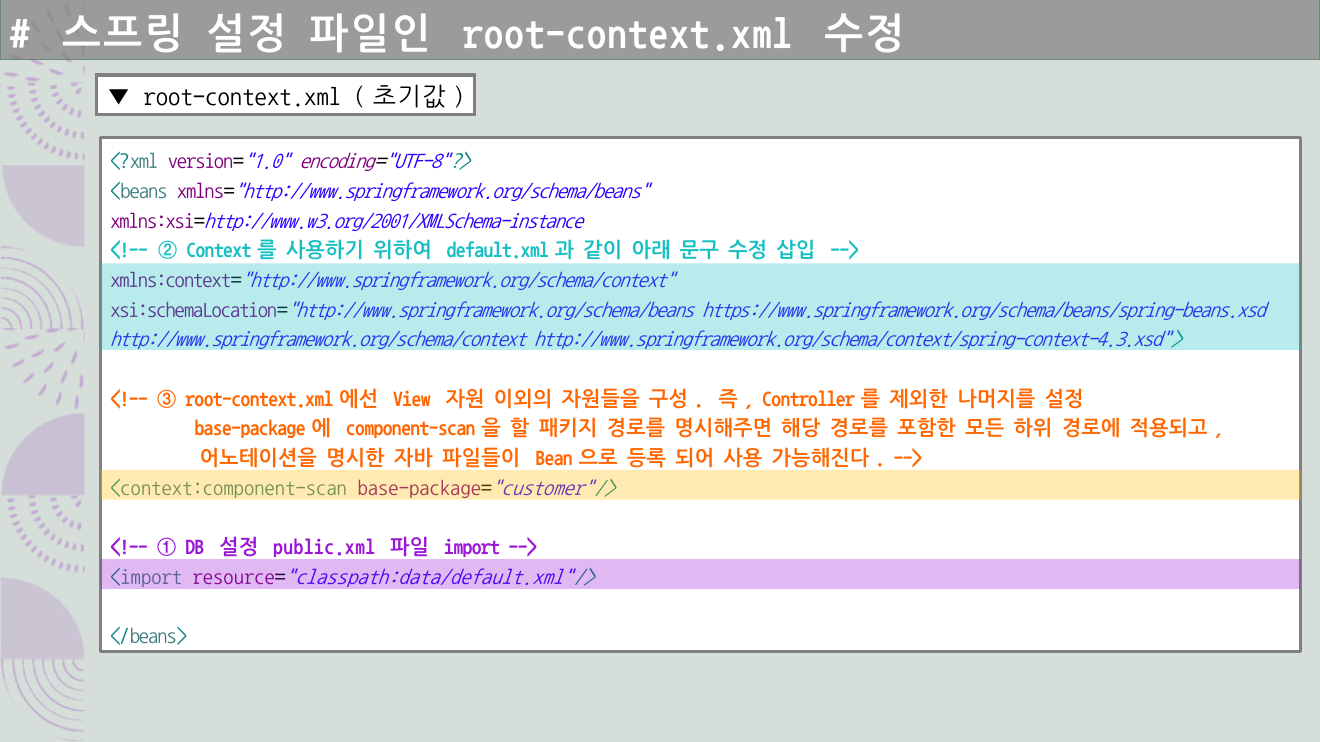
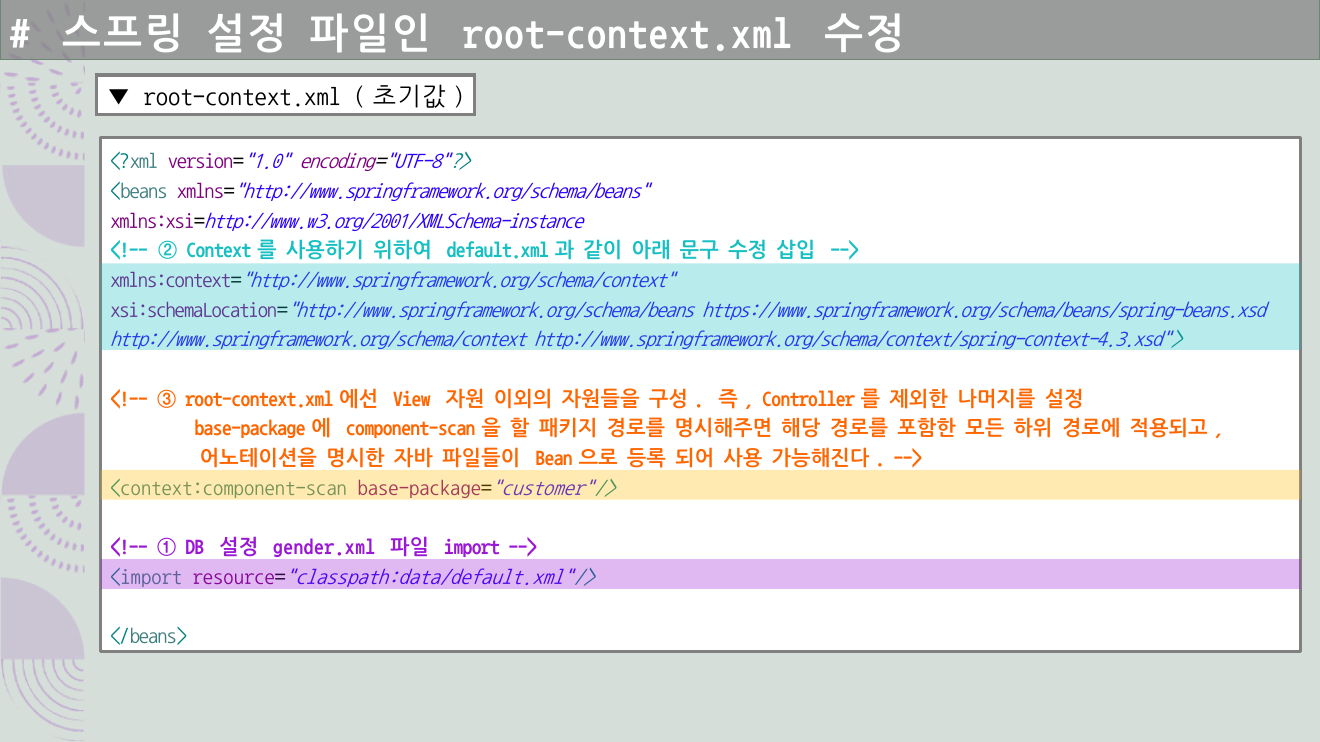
public.xml: public.xml -> gender.xml
